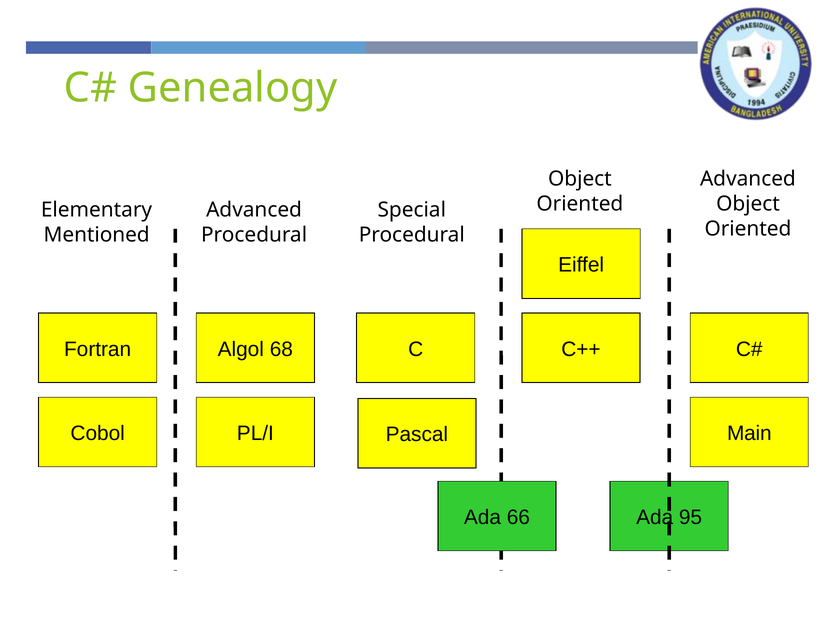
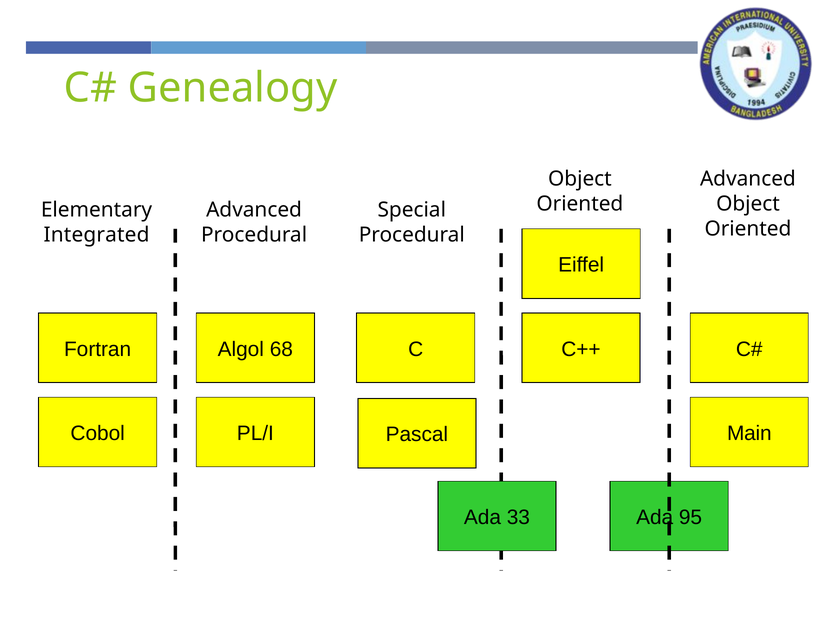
Mentioned: Mentioned -> Integrated
66: 66 -> 33
